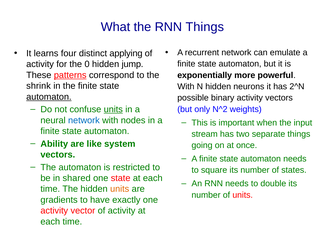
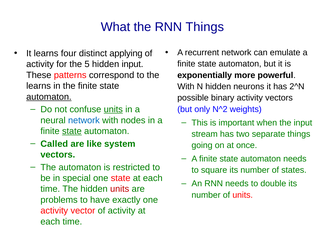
0: 0 -> 5
hidden jump: jump -> input
patterns underline: present -> none
shrink at (39, 86): shrink -> learns
state at (72, 131) underline: none -> present
Ability: Ability -> Called
shared: shared -> special
units at (120, 189) colour: orange -> red
gradients: gradients -> problems
